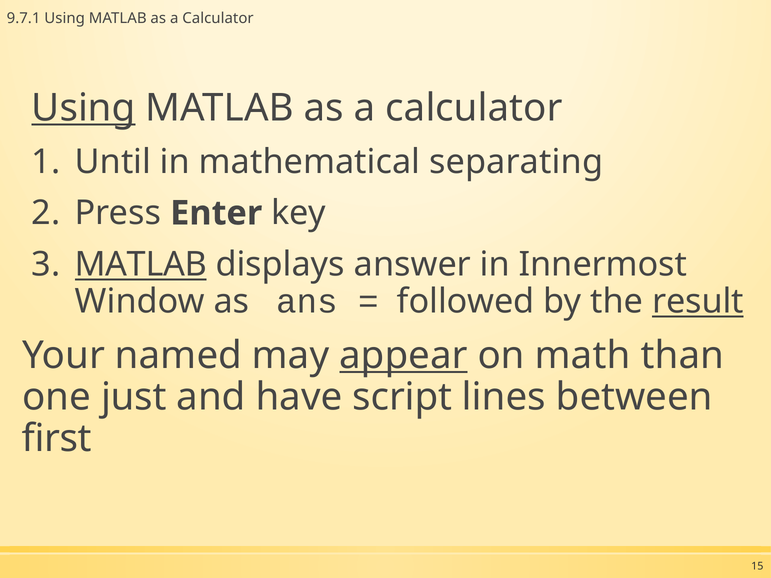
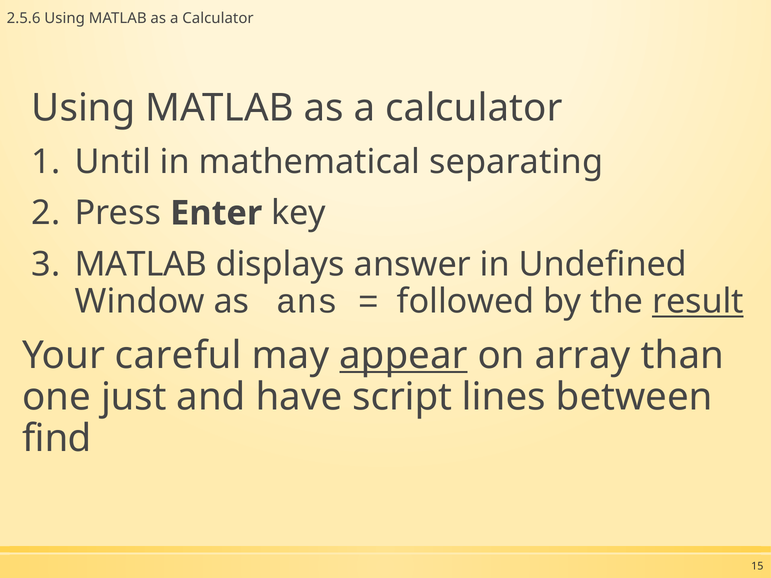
9.7.1: 9.7.1 -> 2.5.6
Using at (83, 108) underline: present -> none
MATLAB at (141, 265) underline: present -> none
Innermost: Innermost -> Undefined
named: named -> careful
math: math -> array
first: first -> find
